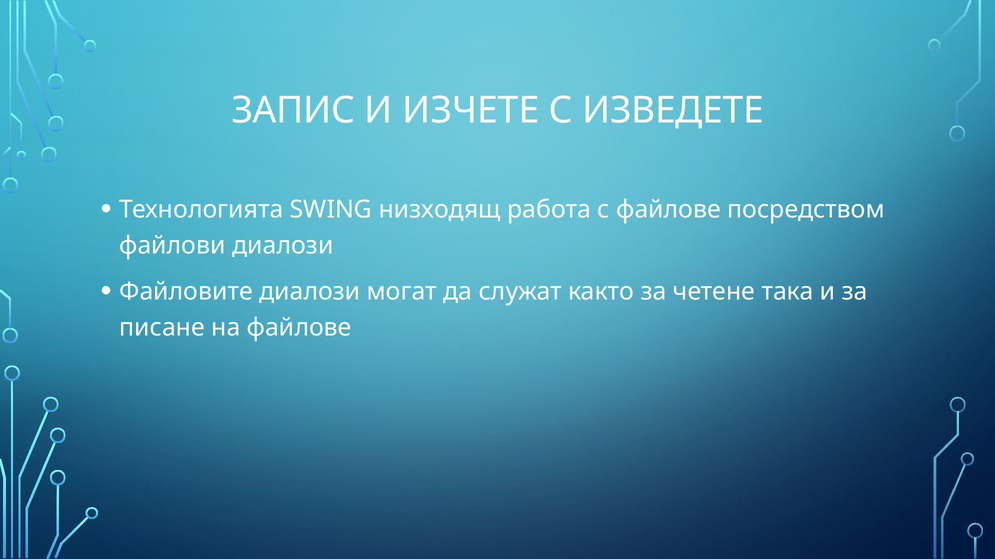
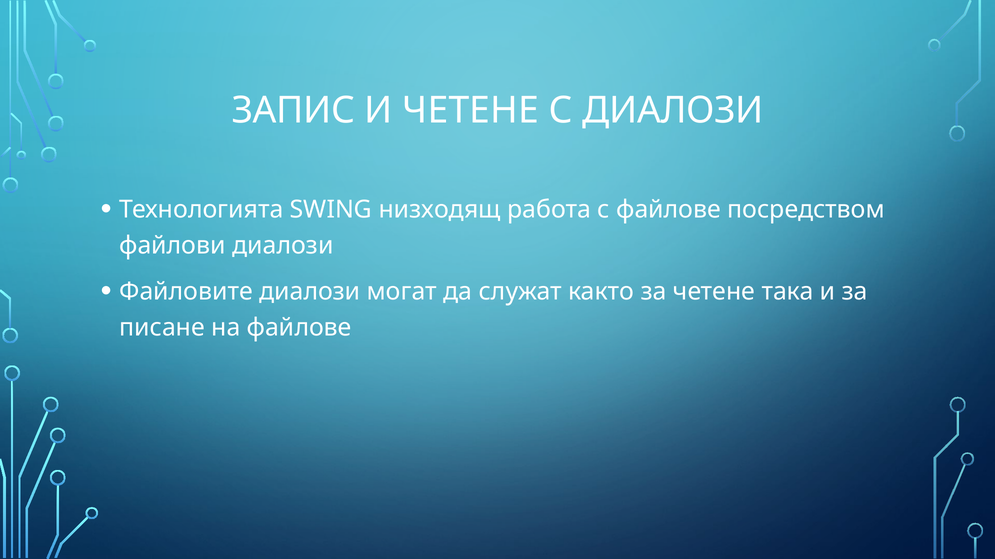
И ИЗЧЕТЕ: ИЗЧЕТЕ -> ЧЕТЕНЕ
С ИЗВЕДЕТЕ: ИЗВЕДЕТЕ -> ДИАЛОЗИ
